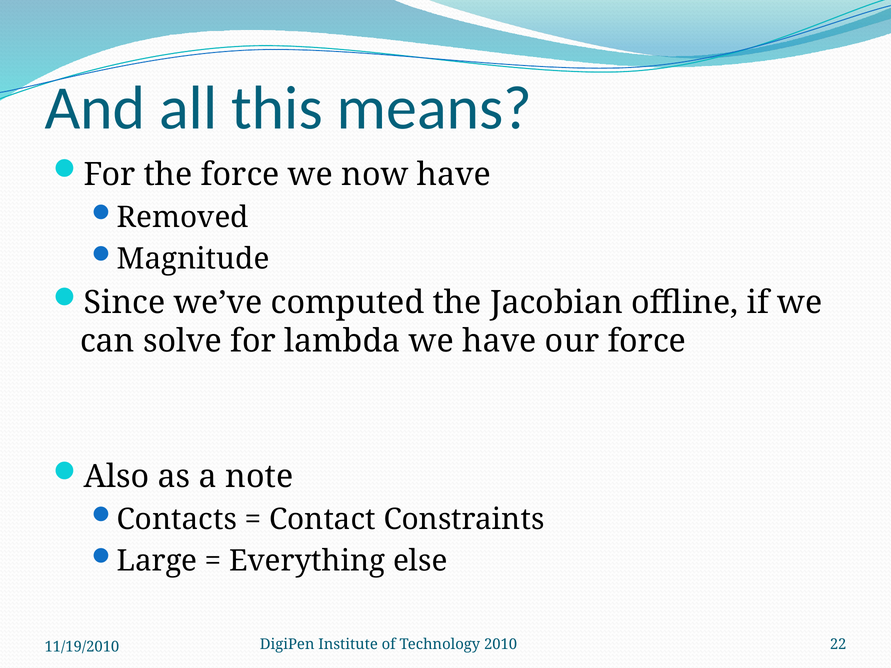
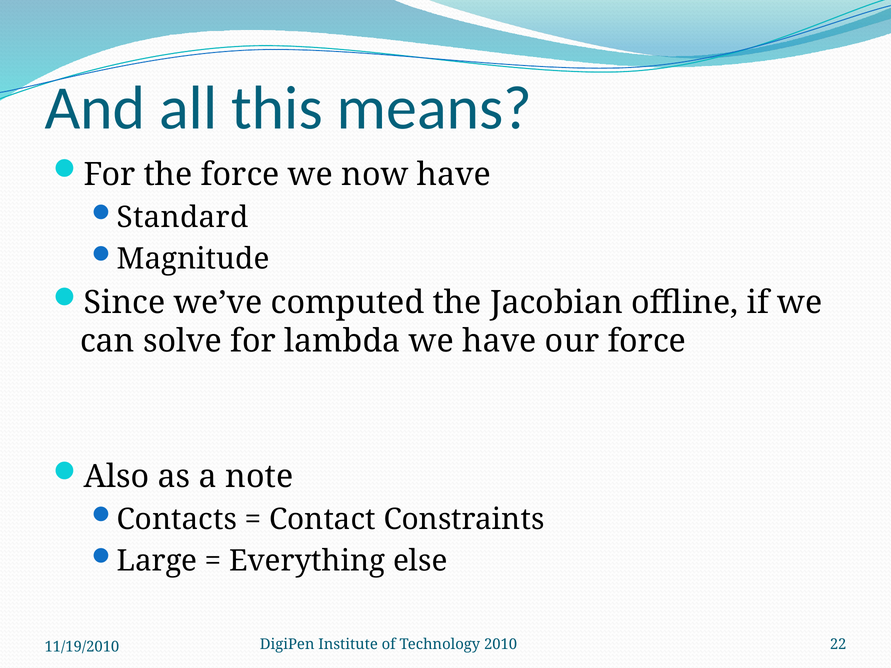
Removed: Removed -> Standard
